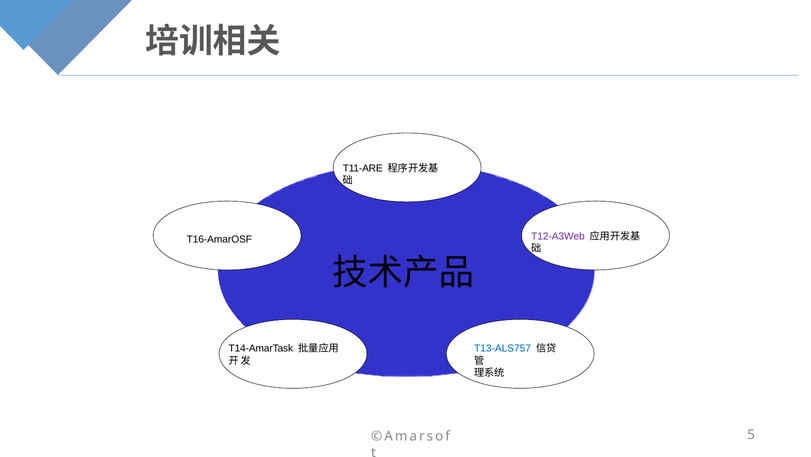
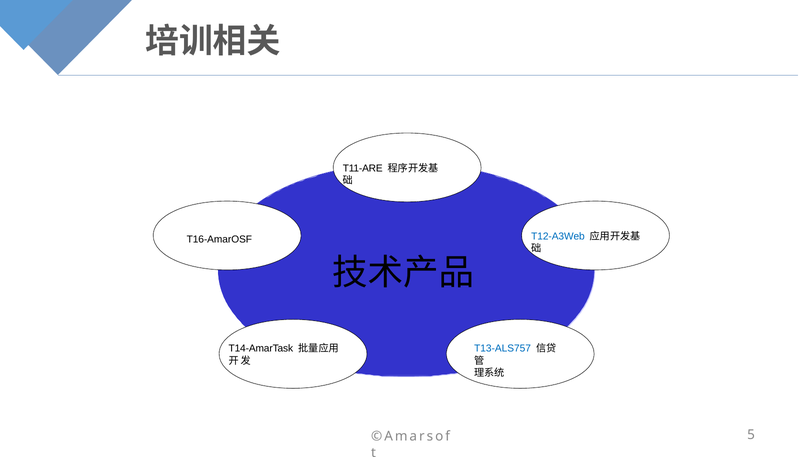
T12-A3Web colour: purple -> blue
